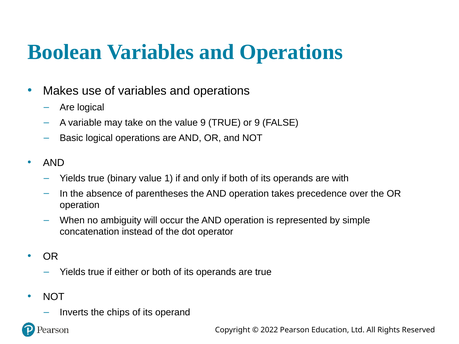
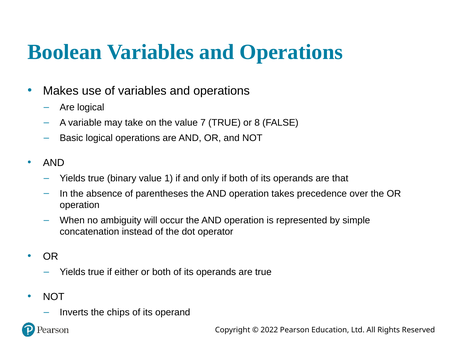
value 9: 9 -> 7
or 9: 9 -> 8
with: with -> that
